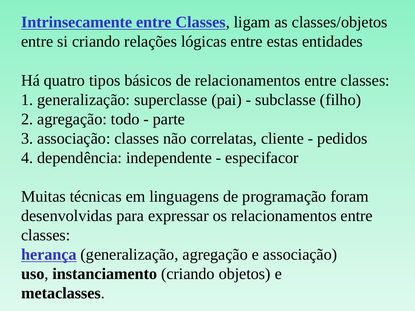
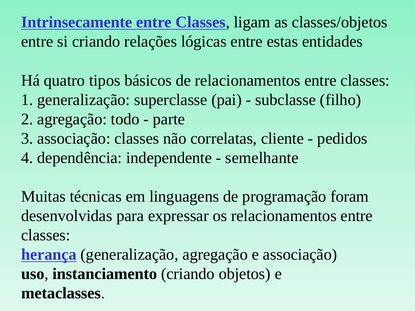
especifacor: especifacor -> semelhante
